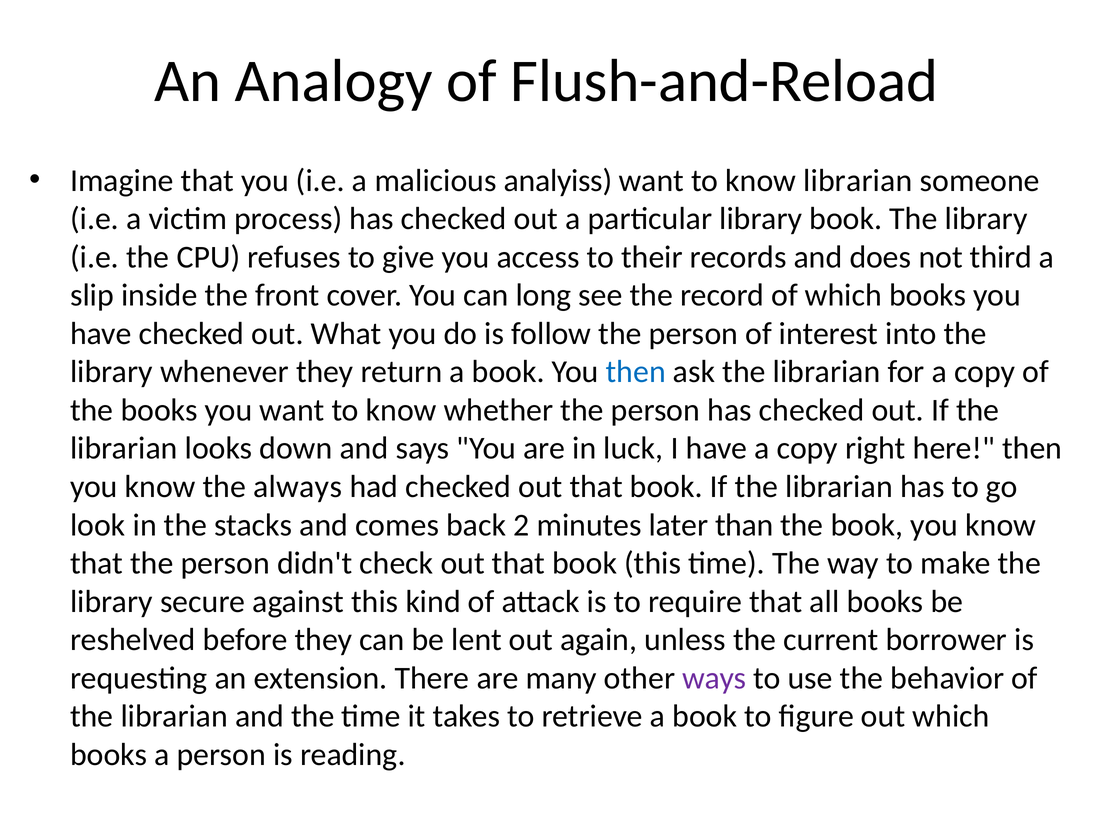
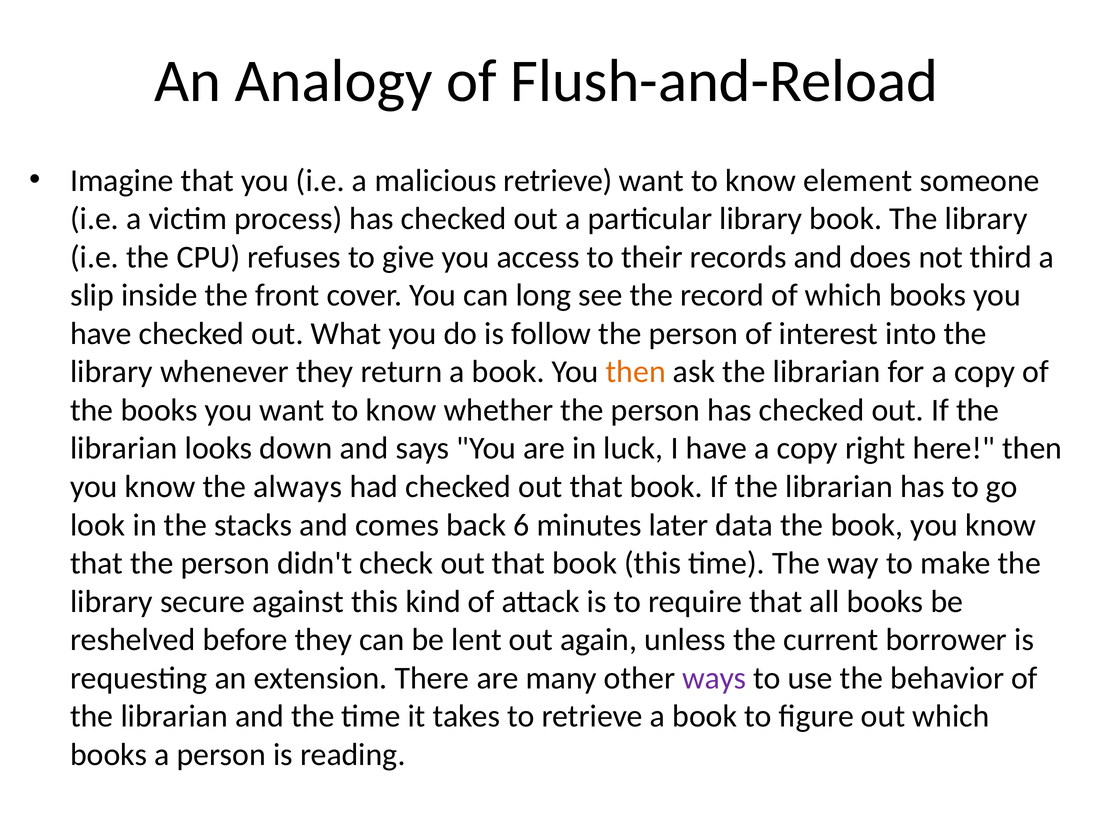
malicious analyiss: analyiss -> retrieve
know librarian: librarian -> element
then at (636, 372) colour: blue -> orange
2: 2 -> 6
than: than -> data
